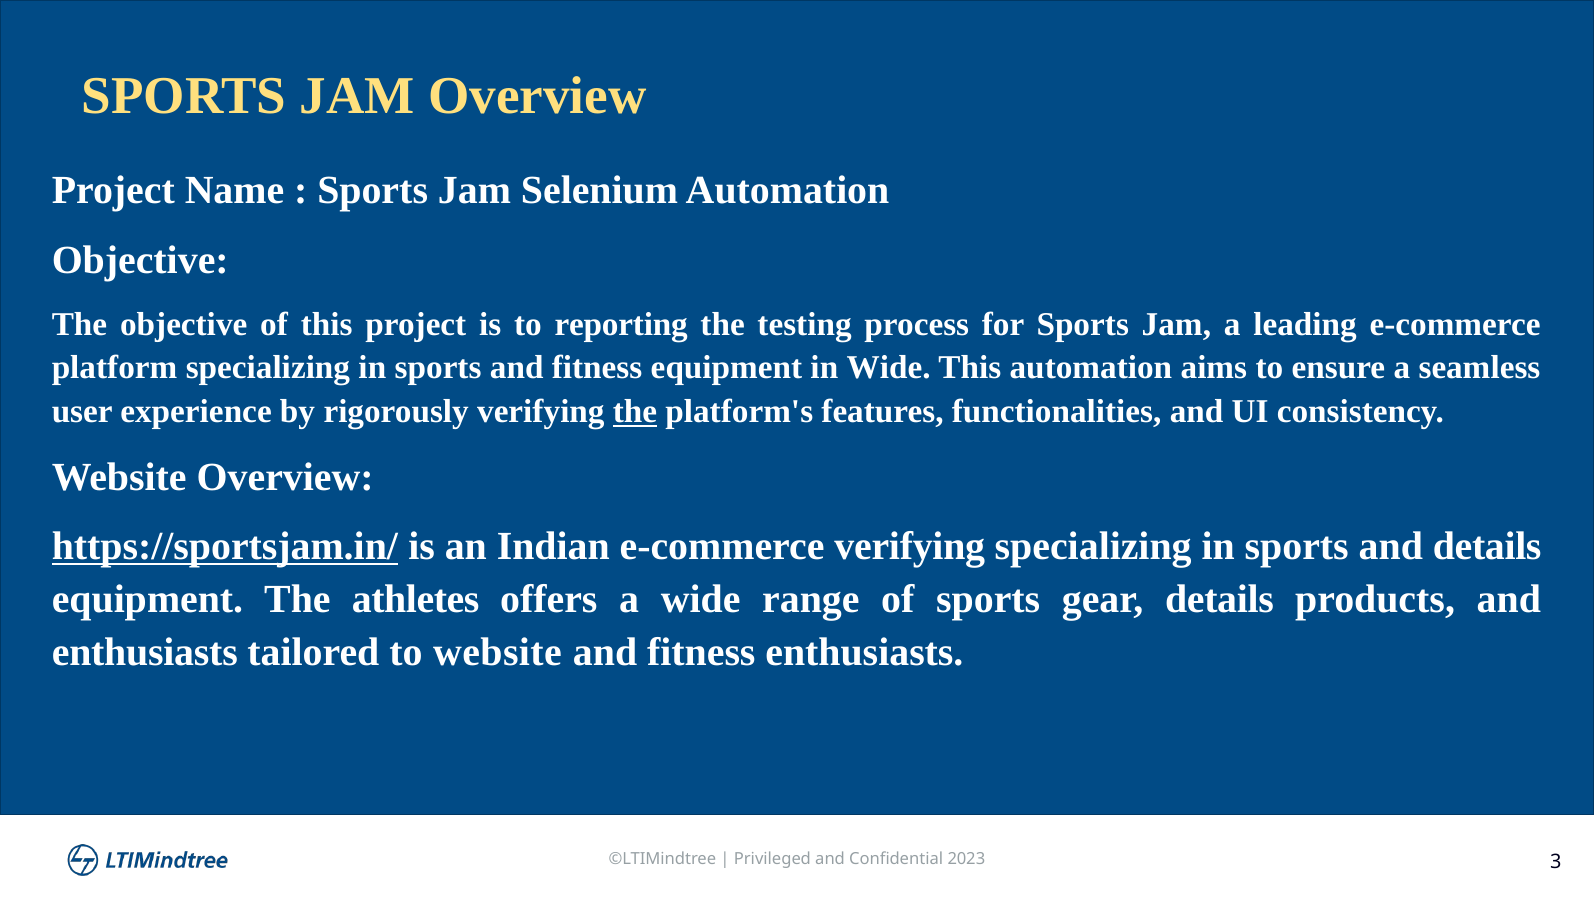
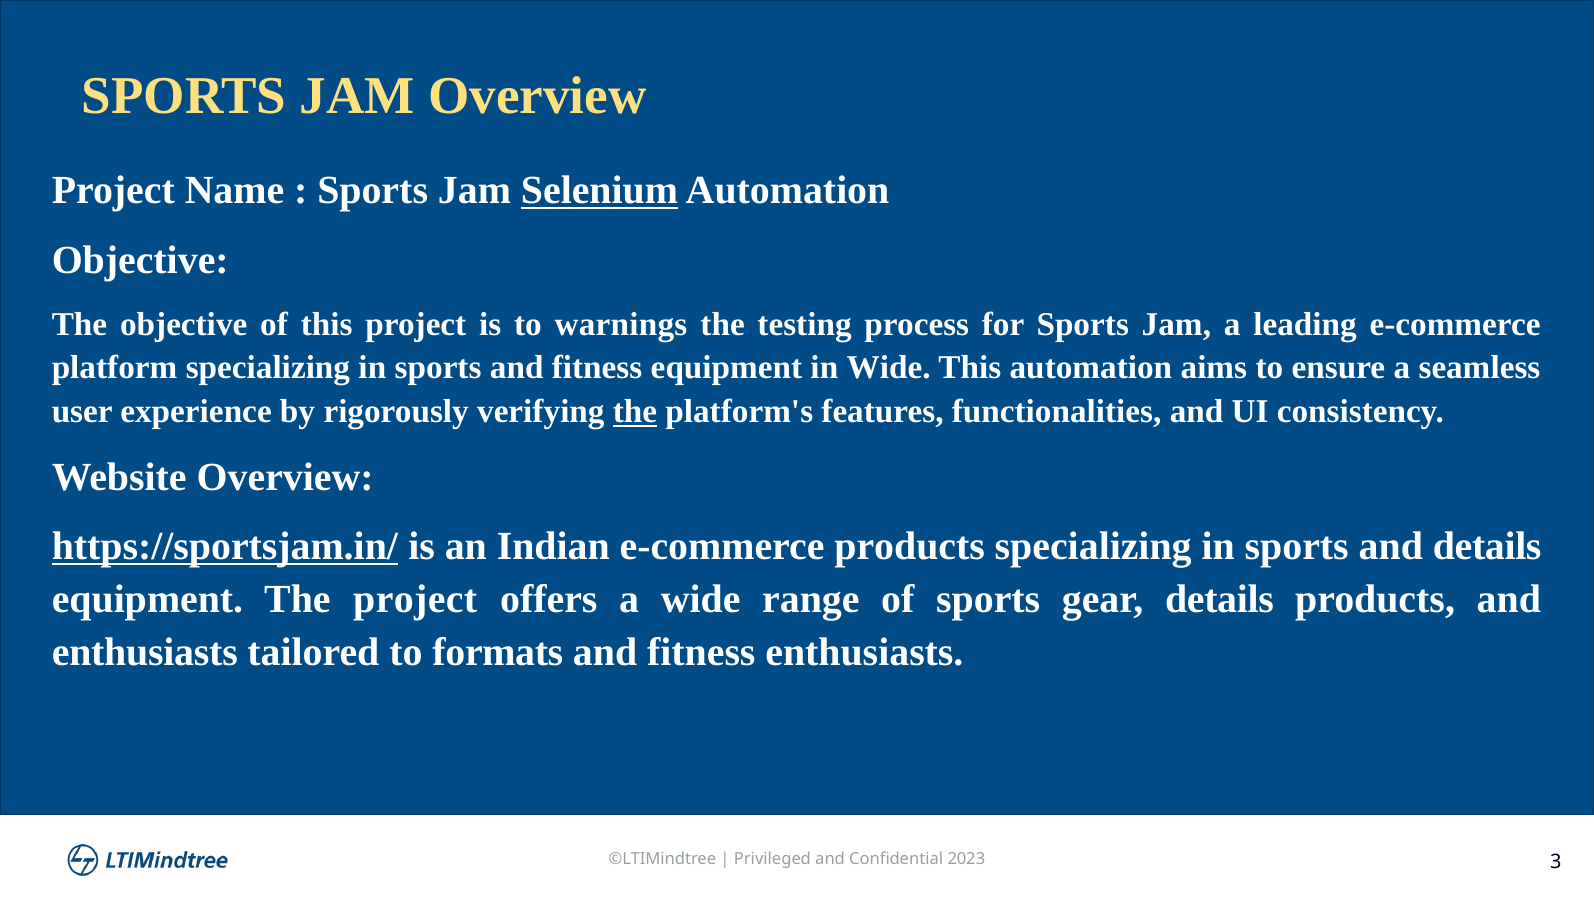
Selenium underline: none -> present
reporting: reporting -> warnings
e-commerce verifying: verifying -> products
The athletes: athletes -> project
to website: website -> formats
